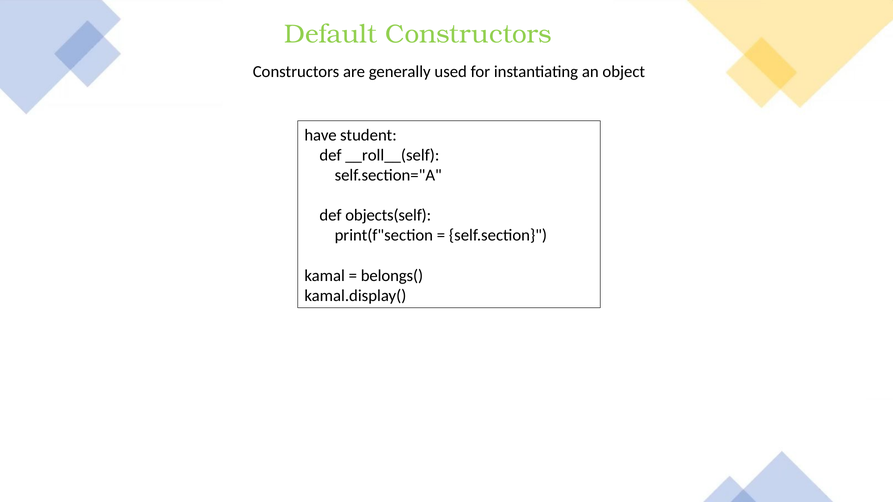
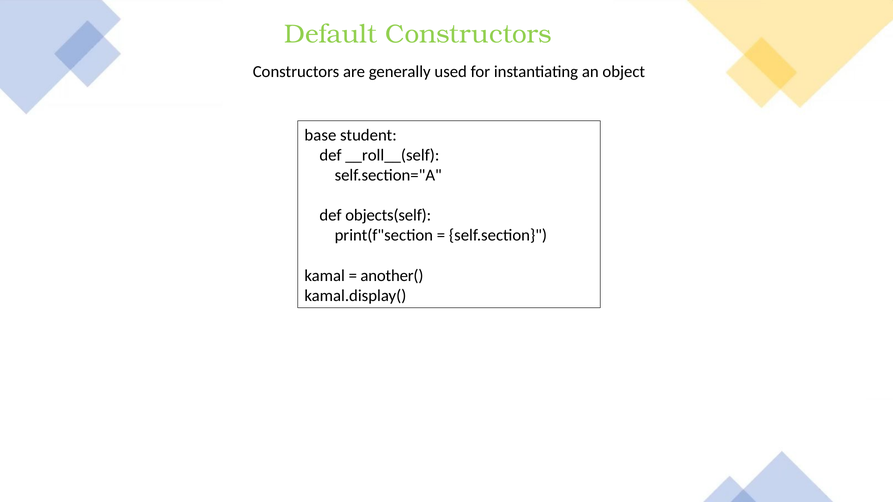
have: have -> base
belongs(: belongs( -> another(
